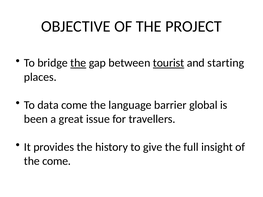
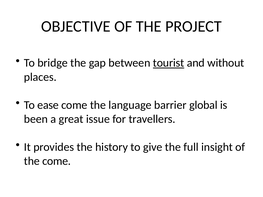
the at (78, 63) underline: present -> none
starting: starting -> without
data: data -> ease
